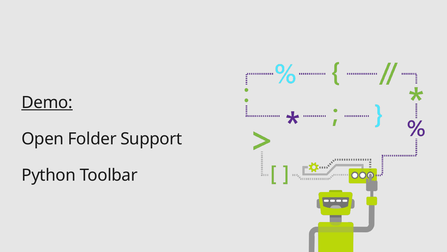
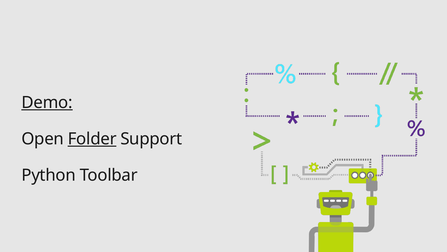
Folder underline: none -> present
